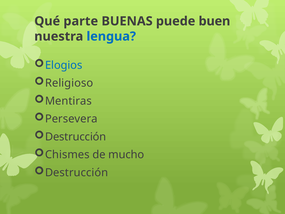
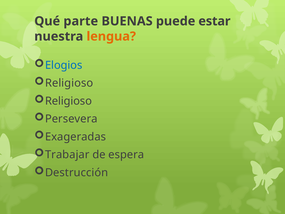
buen: buen -> estar
lengua colour: blue -> orange
Mentiras at (68, 101): Mentiras -> Religioso
Destrucción at (76, 137): Destrucción -> Exageradas
Chismes: Chismes -> Trabajar
mucho: mucho -> espera
